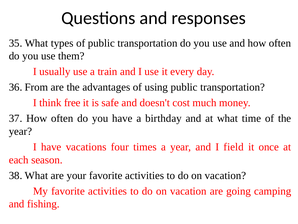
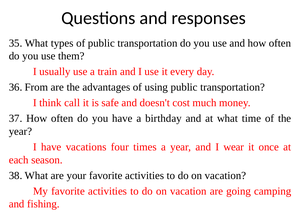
free: free -> call
field: field -> wear
